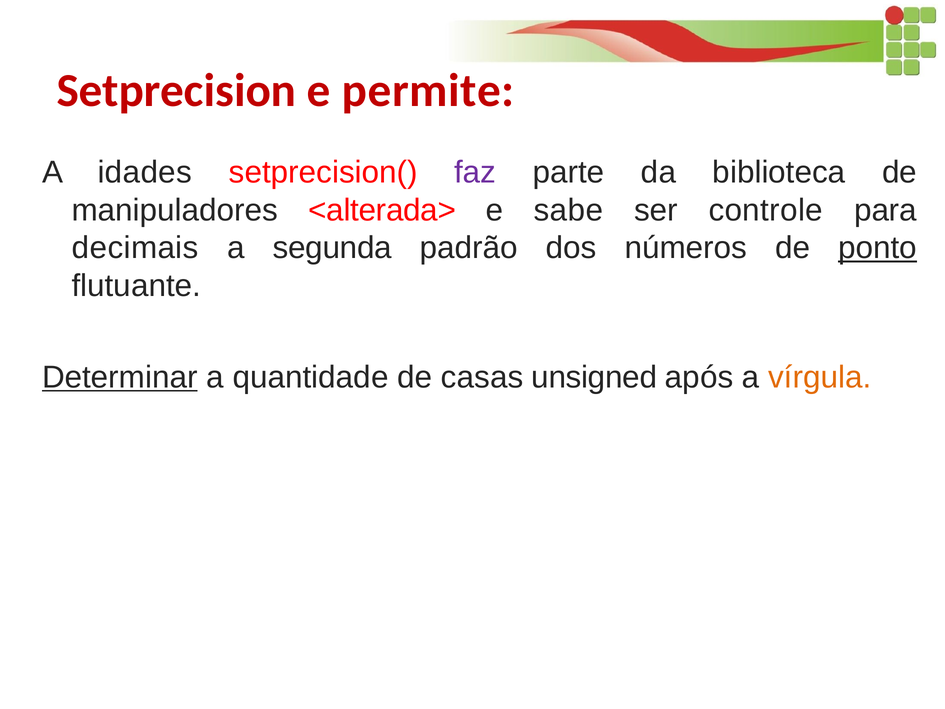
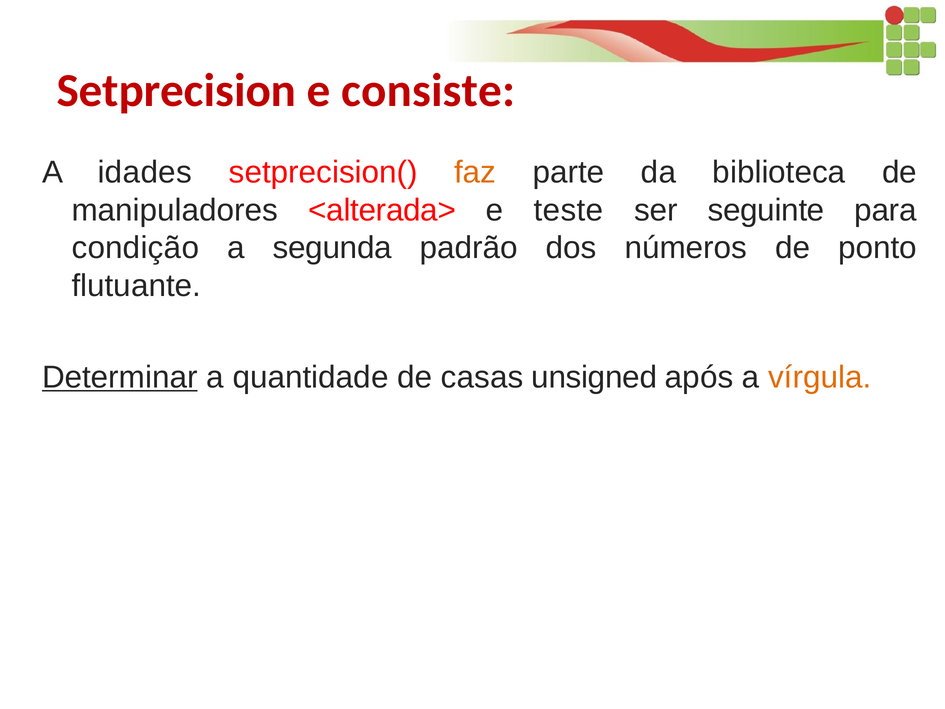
permite: permite -> consiste
faz colour: purple -> orange
sabe: sabe -> teste
controle: controle -> seguinte
decimais: decimais -> condição
ponto underline: present -> none
